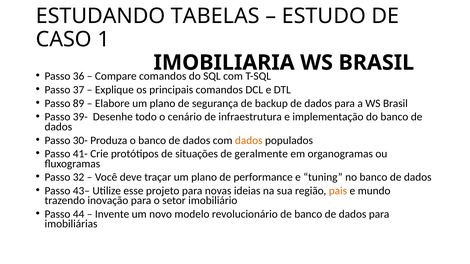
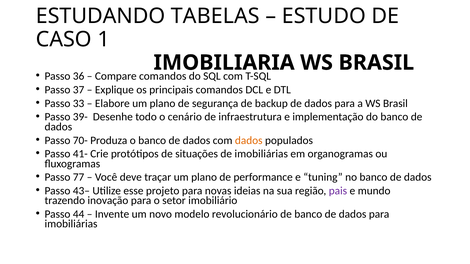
89: 89 -> 33
30-: 30- -> 70-
de geralmente: geralmente -> imobiliárias
32: 32 -> 77
pais colour: orange -> purple
